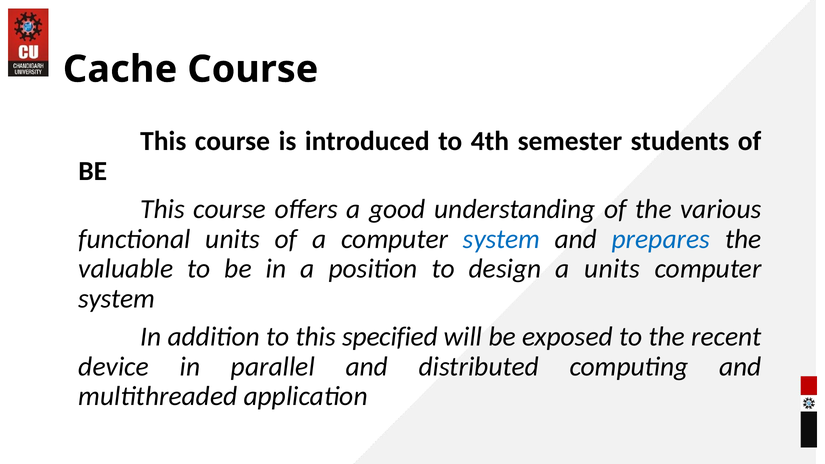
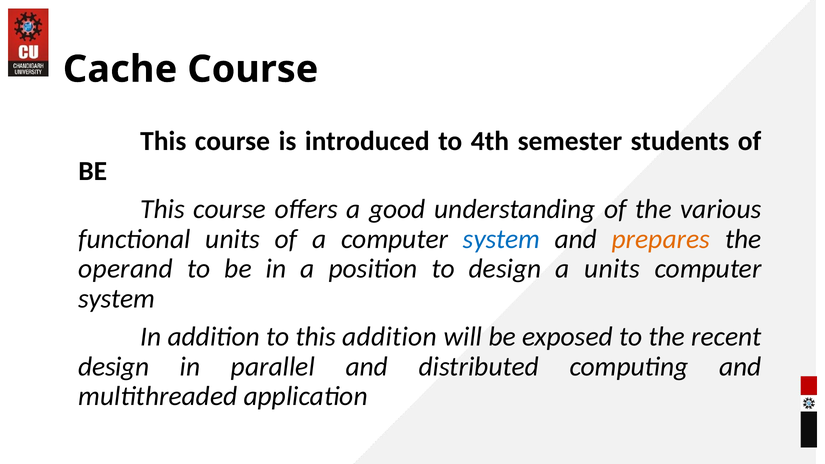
prepares colour: blue -> orange
valuable: valuable -> operand
this specified: specified -> addition
device at (114, 367): device -> design
